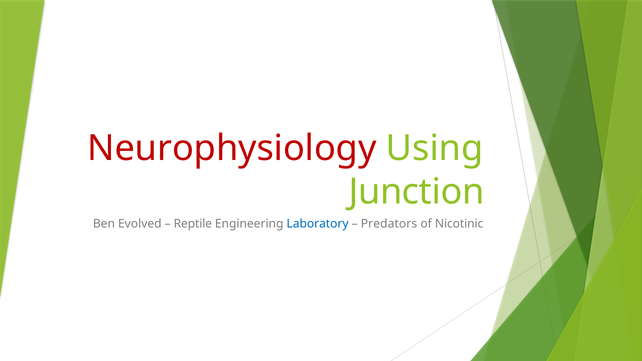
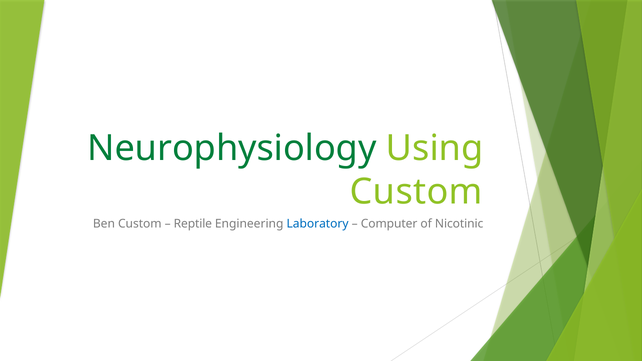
Neurophysiology colour: red -> green
Junction at (416, 192): Junction -> Custom
Ben Evolved: Evolved -> Custom
Predators: Predators -> Computer
